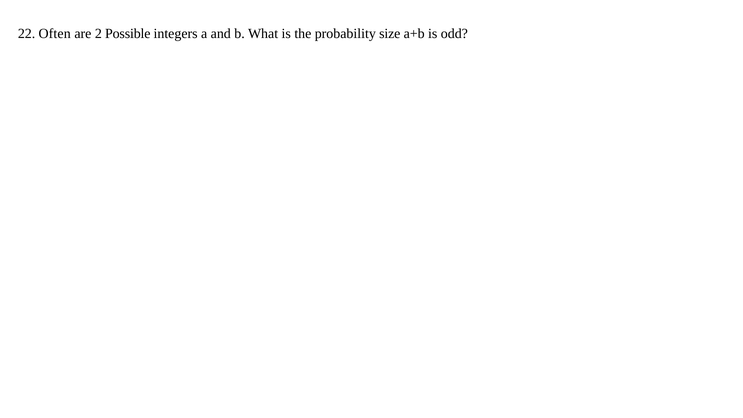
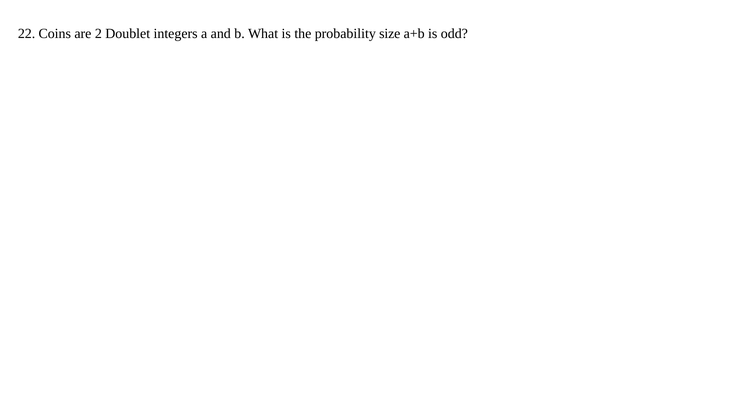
Often: Often -> Coins
Possible: Possible -> Doublet
